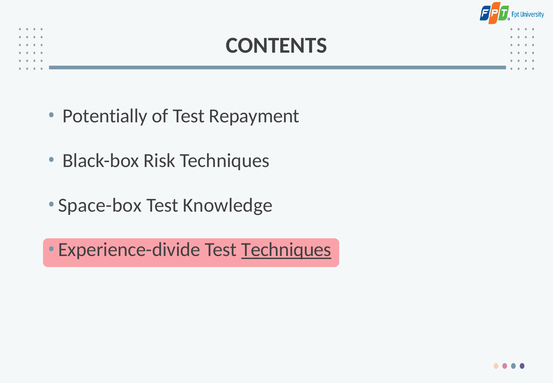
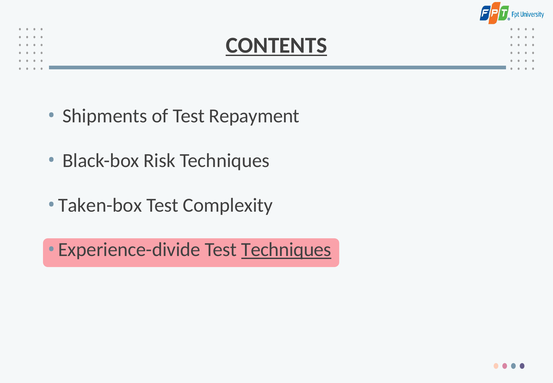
CONTENTS underline: none -> present
Potentially: Potentially -> Shipments
Space-box: Space-box -> Taken-box
Knowledge: Knowledge -> Complexity
